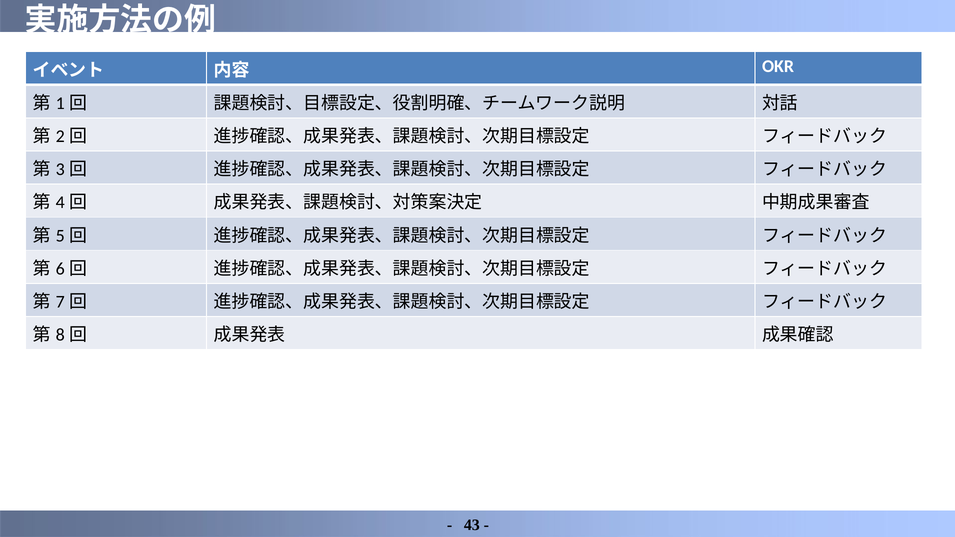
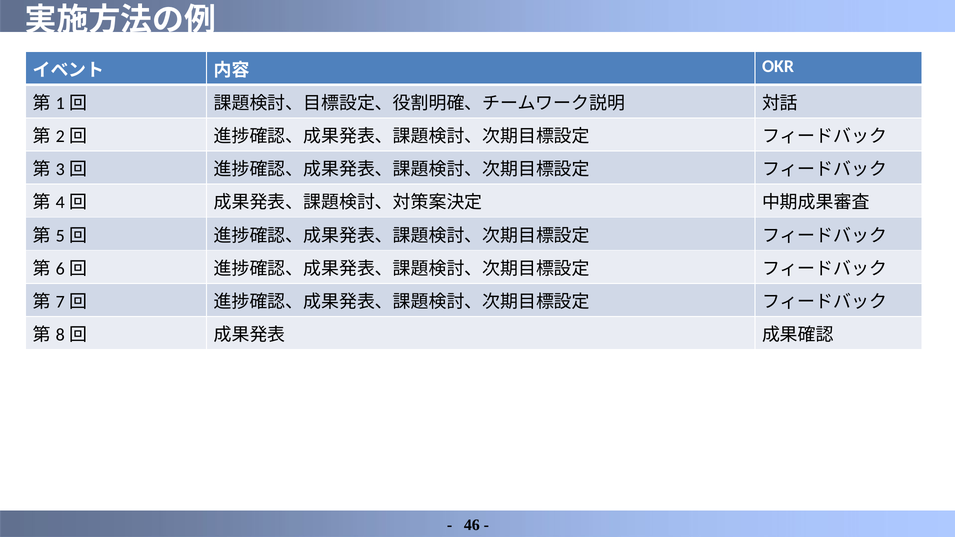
43: 43 -> 46
